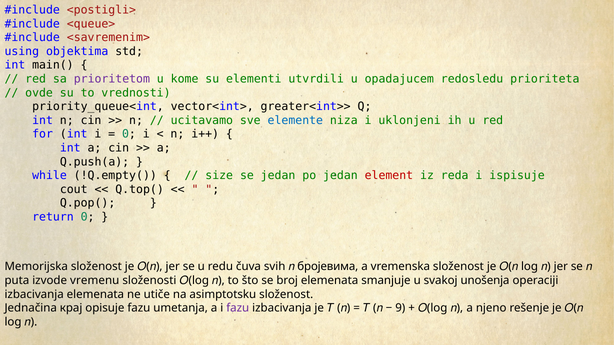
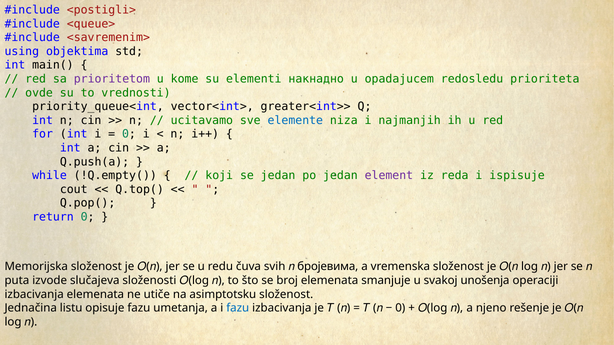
utvrdili: utvrdili -> накнадно
uklonjeni: uklonjeni -> najmanjih
size: size -> koji
element colour: red -> purple
vremenu: vremenu -> slučajeva
крај: крај -> listu
fazu at (238, 308) colour: purple -> blue
9 at (400, 308): 9 -> 0
